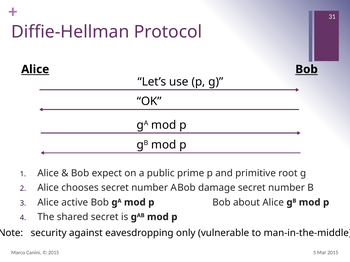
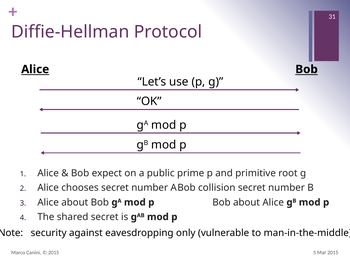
damage: damage -> collision
Alice active: active -> about
